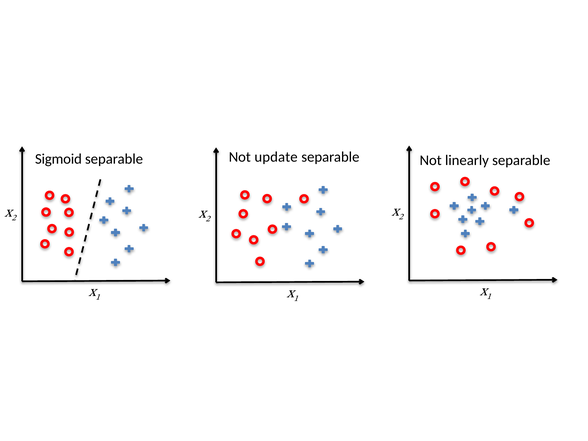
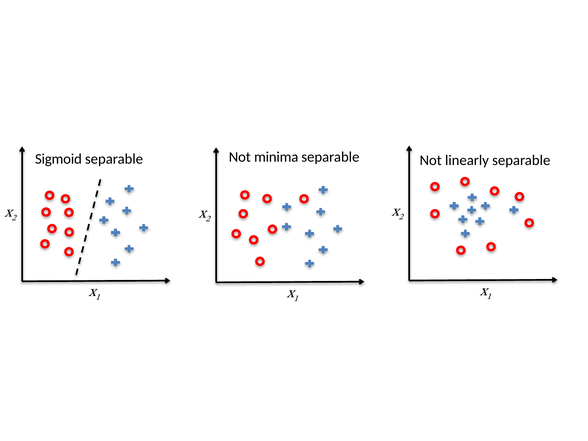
update: update -> minima
